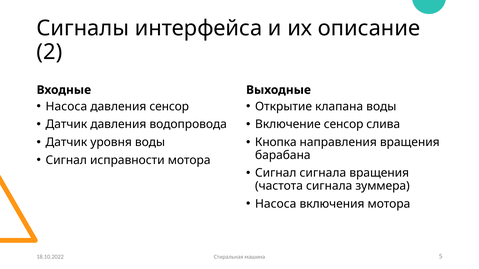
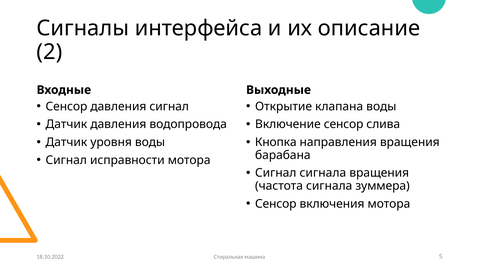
Насоса at (66, 107): Насоса -> Сенсор
давления сенсор: сенсор -> сигнал
Насоса at (276, 204): Насоса -> Сенсор
